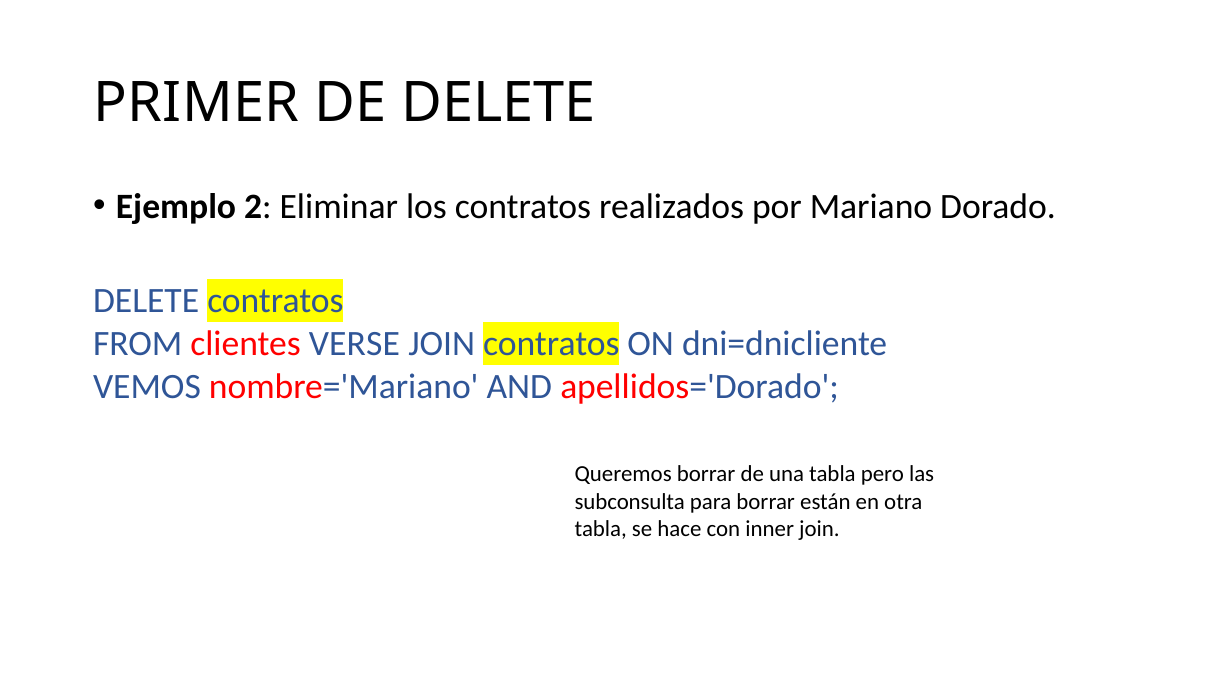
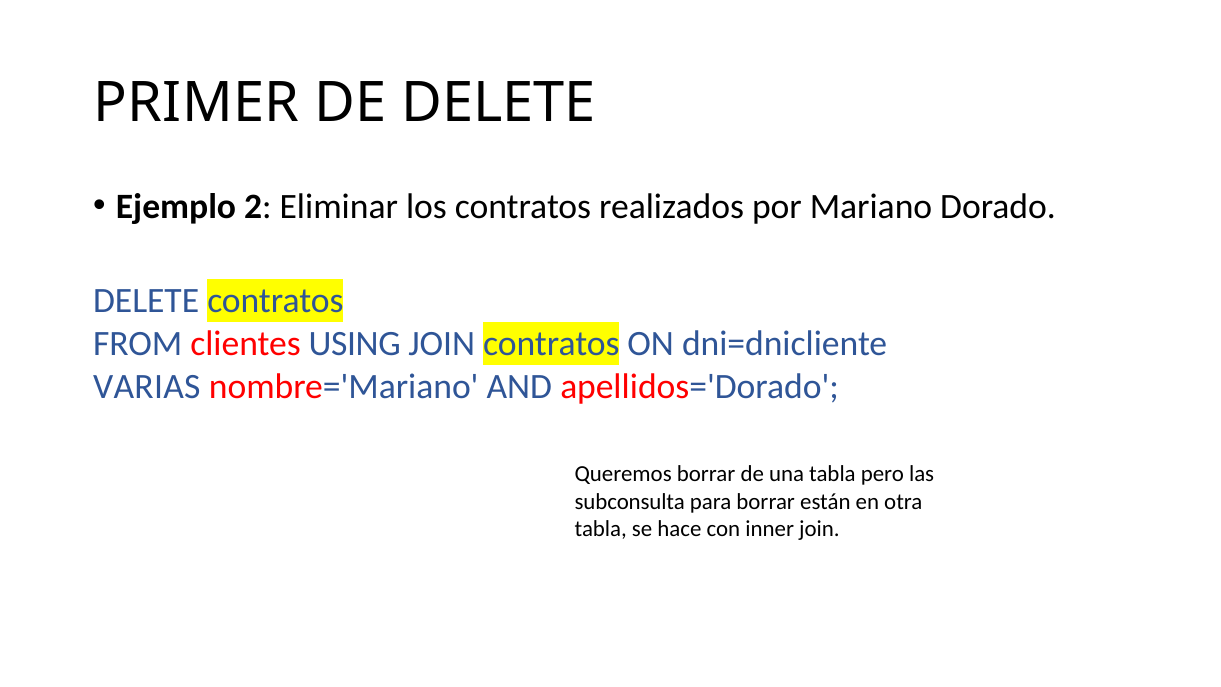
VERSE: VERSE -> USING
VEMOS: VEMOS -> VARIAS
